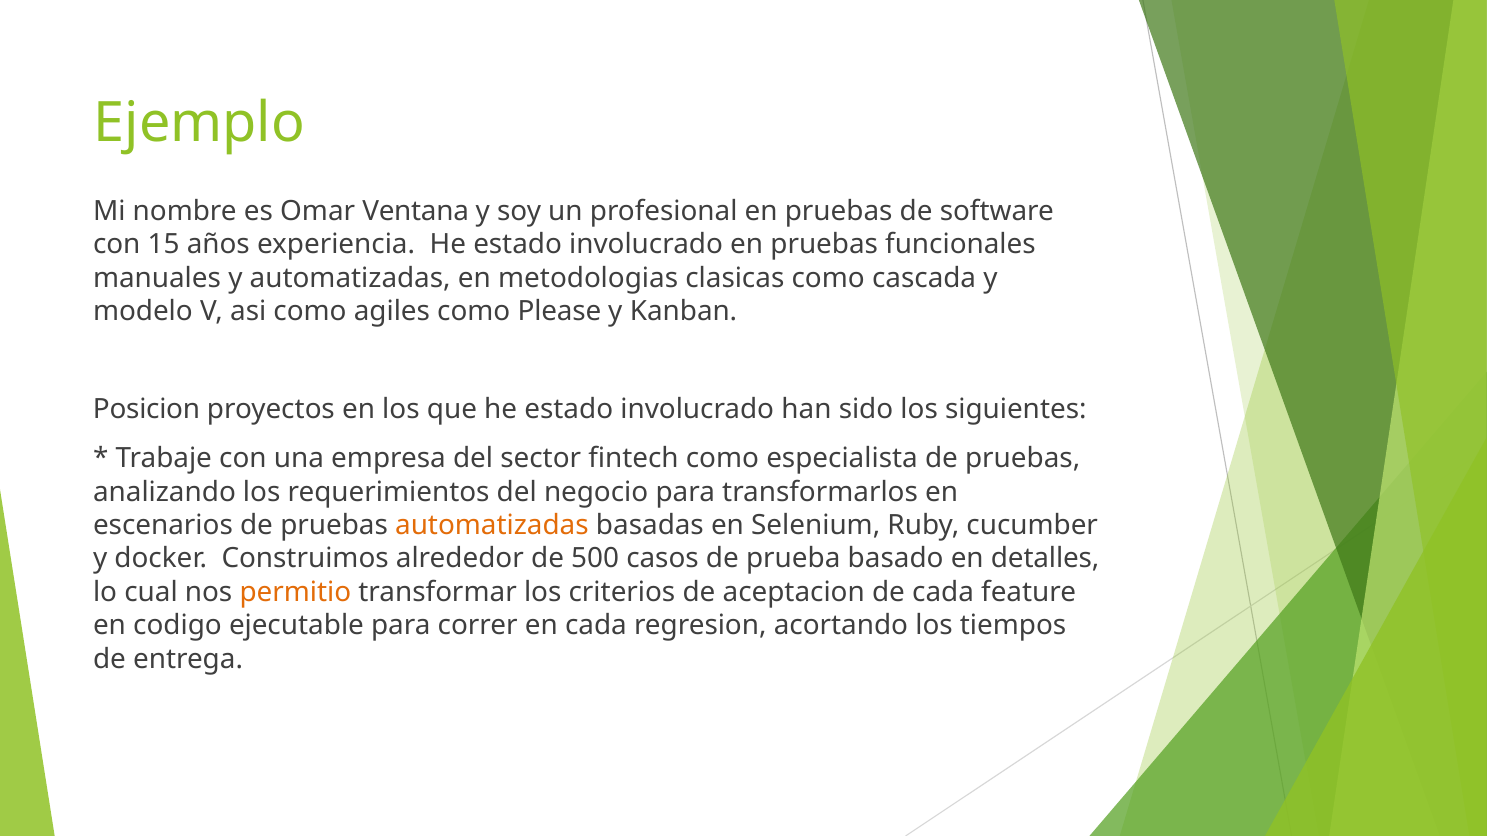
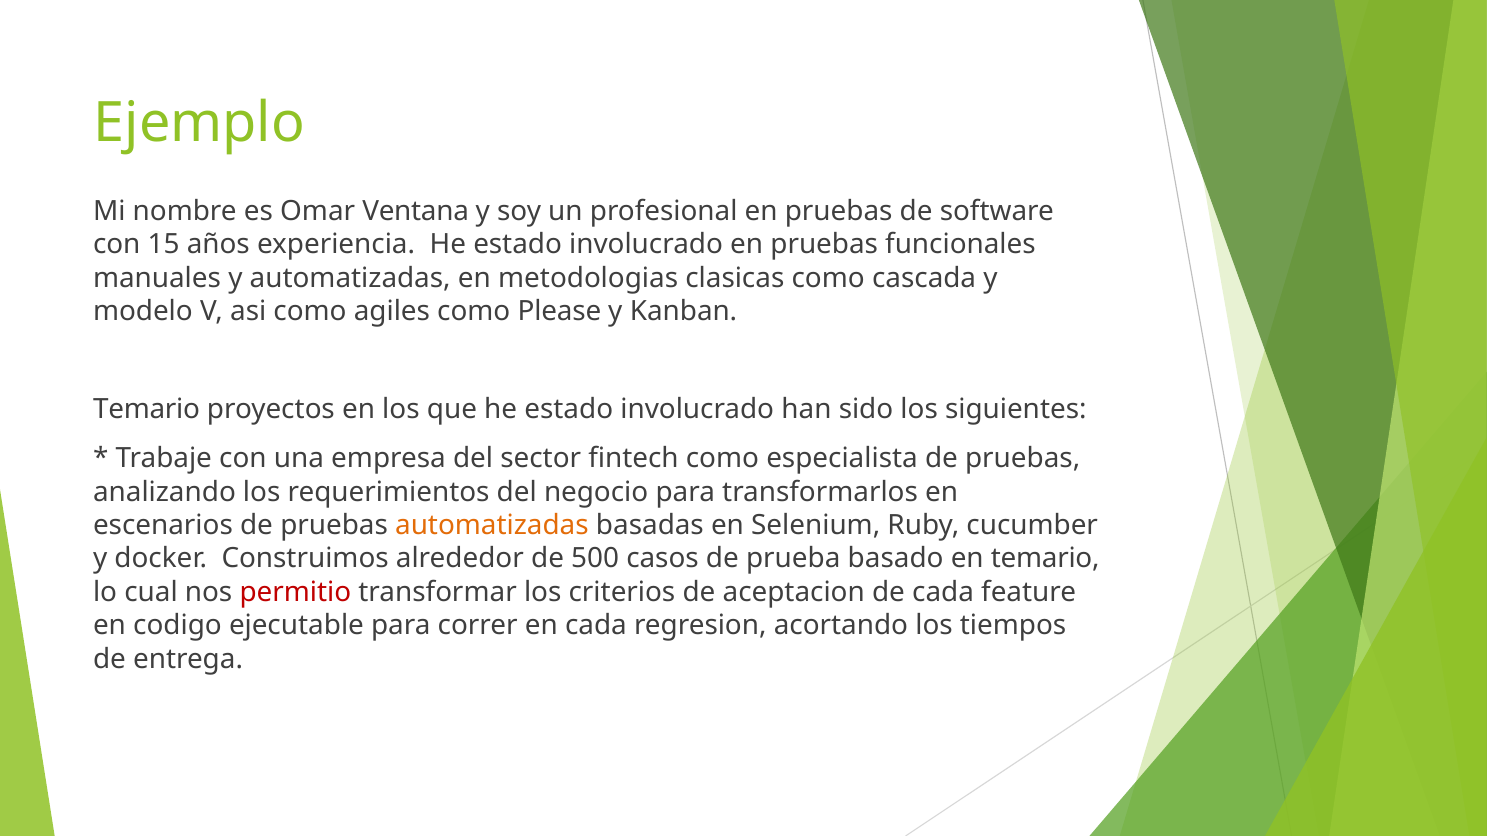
Posicion at (147, 410): Posicion -> Temario
en detalles: detalles -> temario
permitio colour: orange -> red
